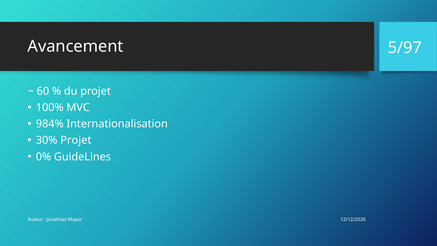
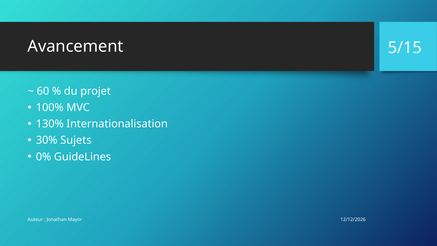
5/97: 5/97 -> 5/15
984%: 984% -> 130%
30% Projet: Projet -> Sujets
